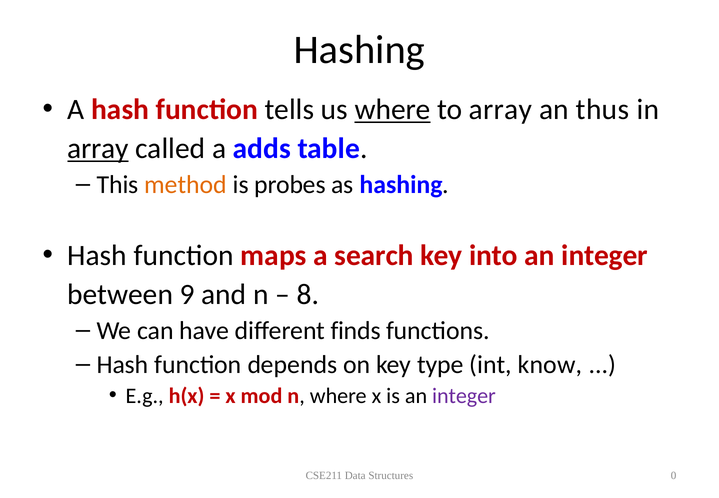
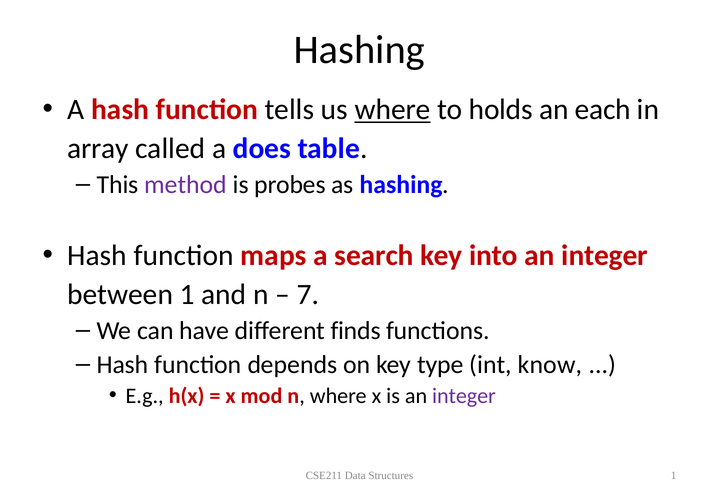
to array: array -> holds
thus: thus -> each
array at (98, 149) underline: present -> none
adds: adds -> does
method colour: orange -> purple
between 9: 9 -> 1
8: 8 -> 7
Structures 0: 0 -> 1
